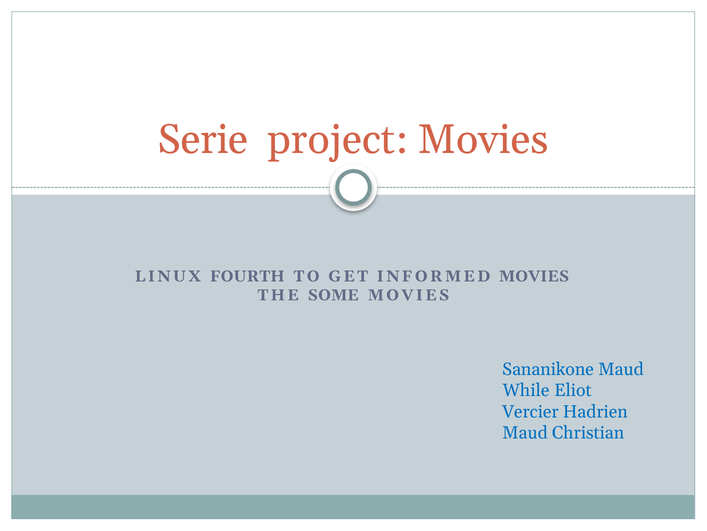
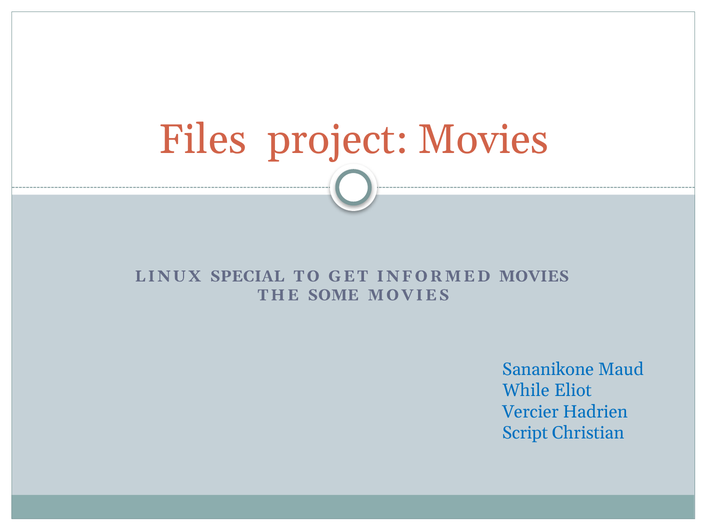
Serie: Serie -> Files
FOURTH: FOURTH -> SPECIAL
Maud at (525, 432): Maud -> Script
